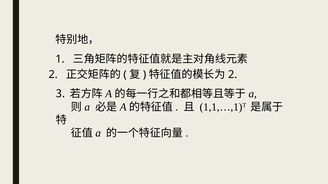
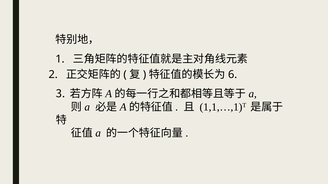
2 at (233, 75): 2 -> 6
